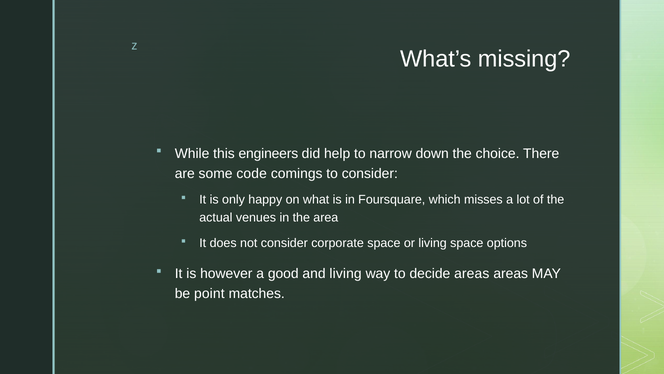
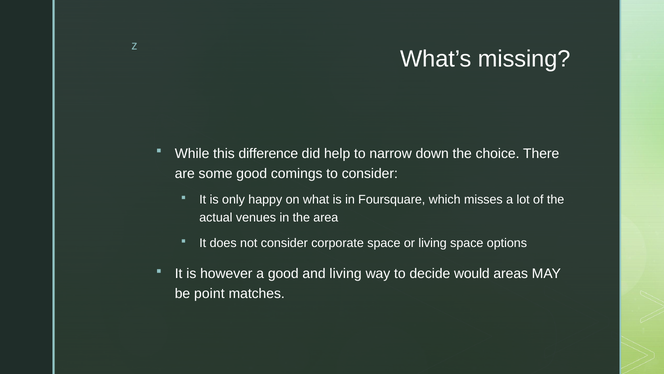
engineers: engineers -> difference
some code: code -> good
decide areas: areas -> would
